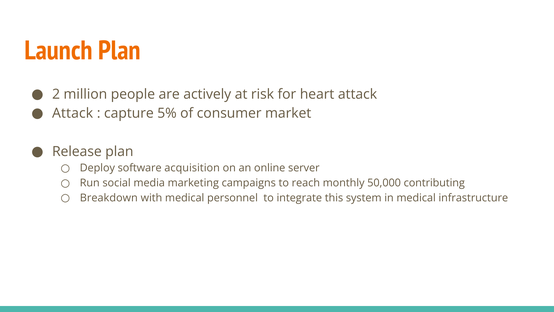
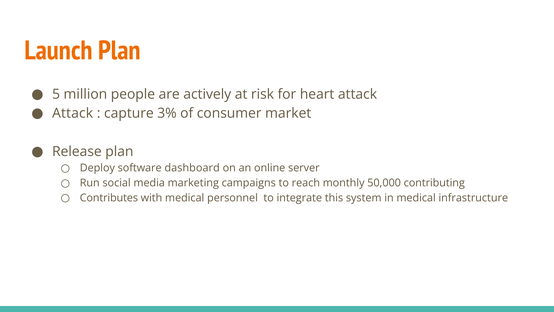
2: 2 -> 5
5%: 5% -> 3%
acquisition: acquisition -> dashboard
Breakdown: Breakdown -> Contributes
